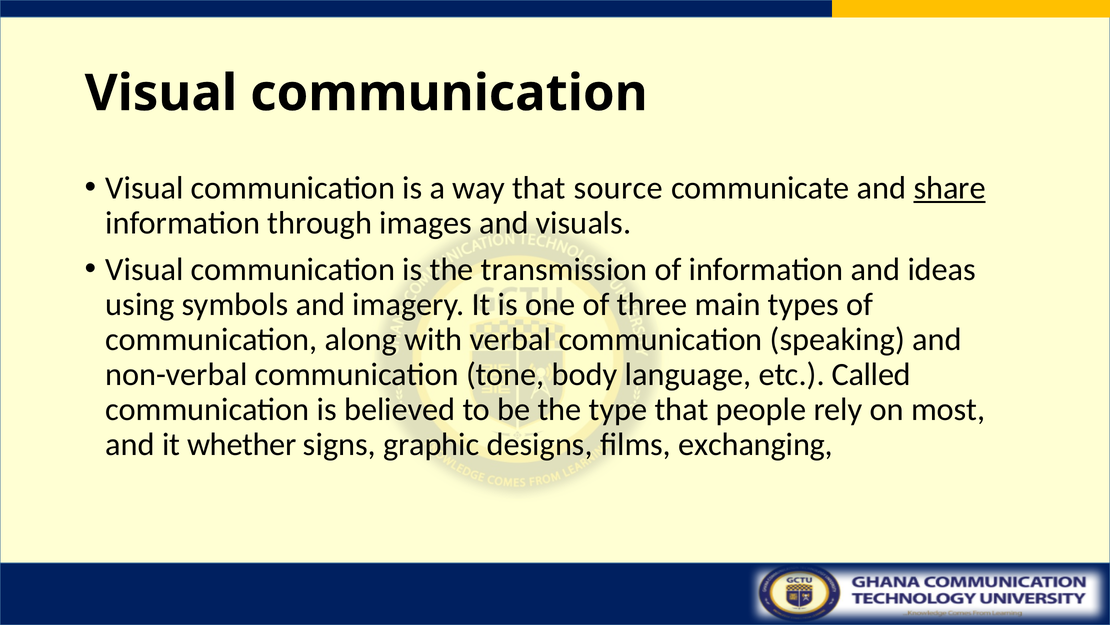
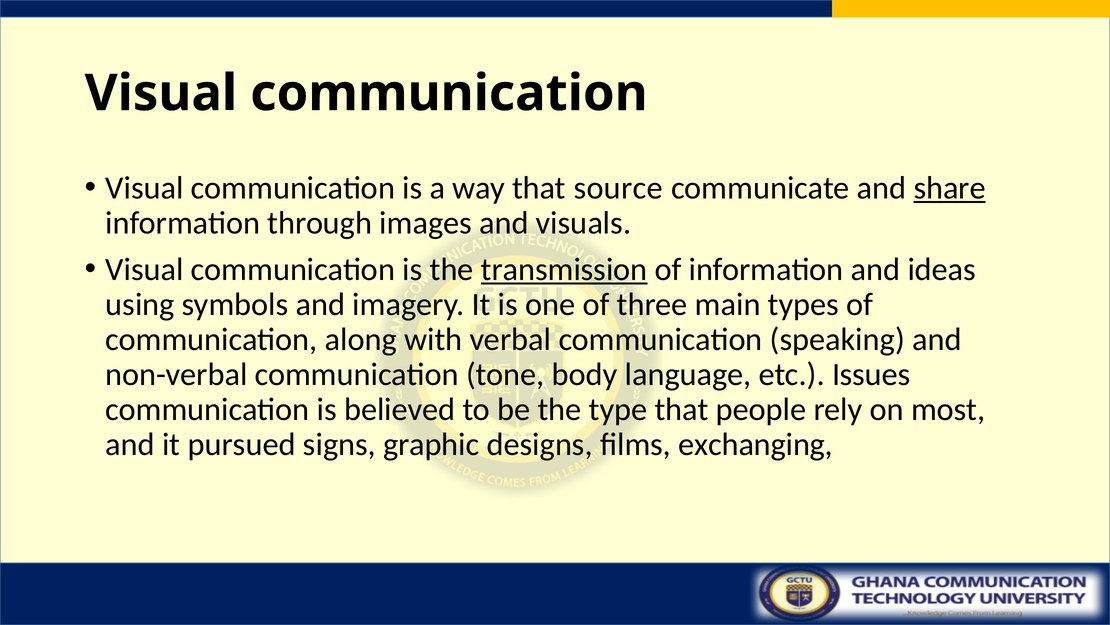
transmission underline: none -> present
Called: Called -> Issues
whether: whether -> pursued
